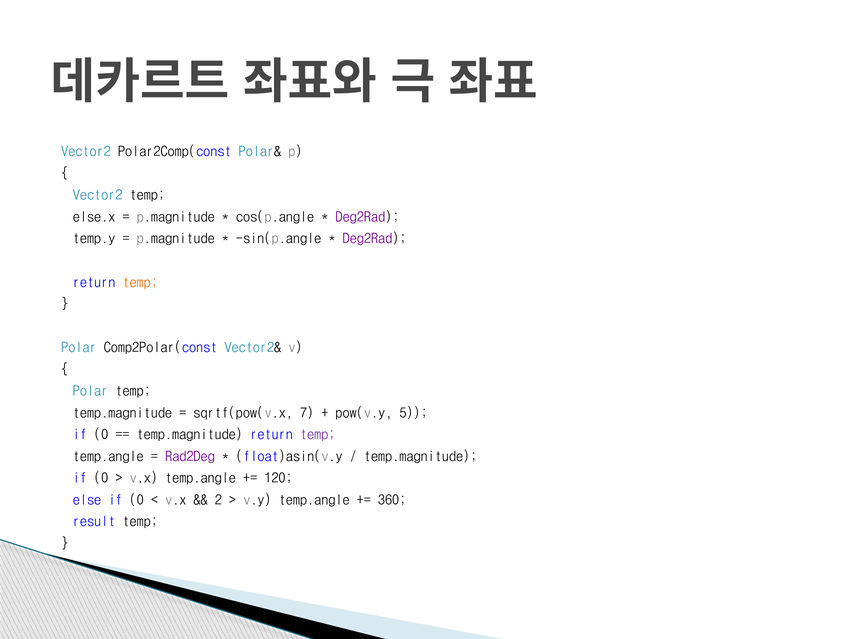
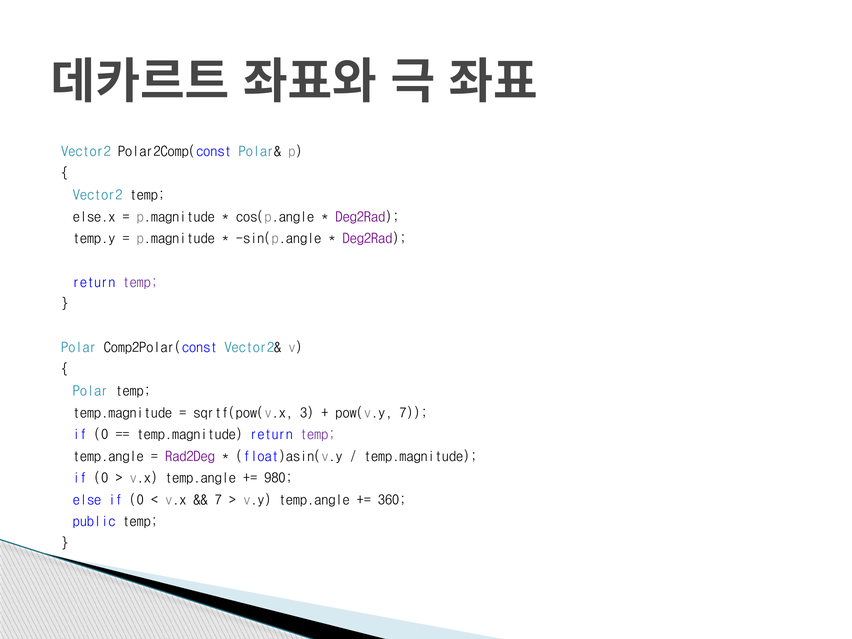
temp at (140, 282) colour: orange -> purple
7: 7 -> 3
pow(v.y 5: 5 -> 7
120: 120 -> 980
2 at (218, 500): 2 -> 7
result: result -> public
